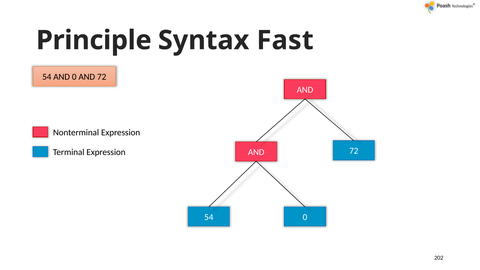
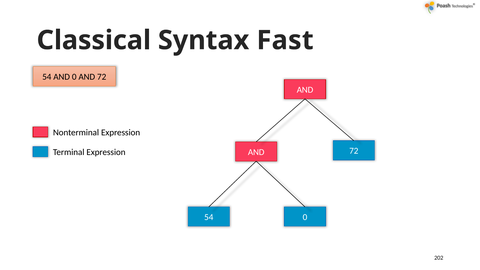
Principle: Principle -> Classical
